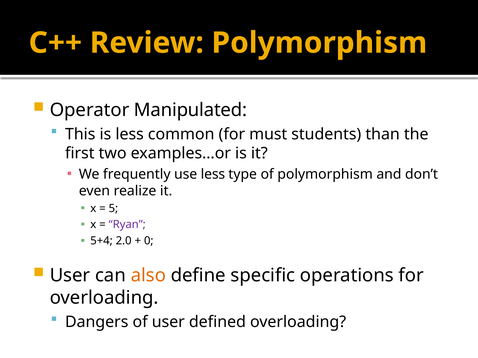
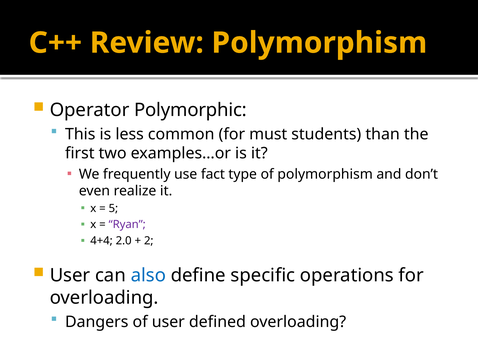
Manipulated: Manipulated -> Polymorphic
use less: less -> fact
5+4: 5+4 -> 4+4
0: 0 -> 2
also colour: orange -> blue
